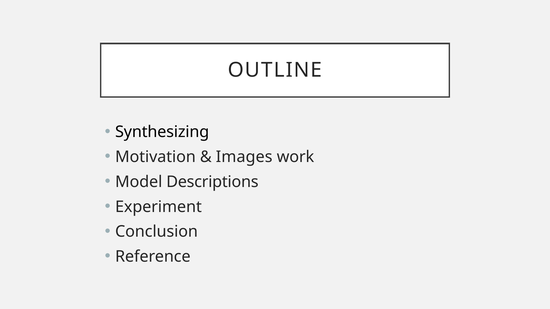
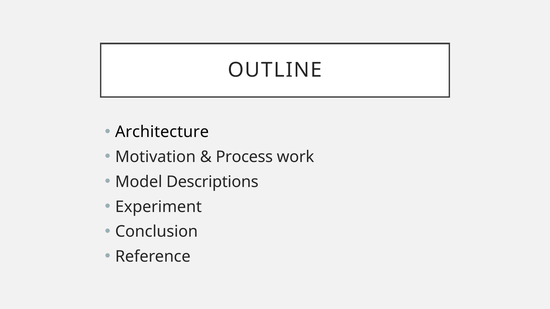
Synthesizing: Synthesizing -> Architecture
Images: Images -> Process
